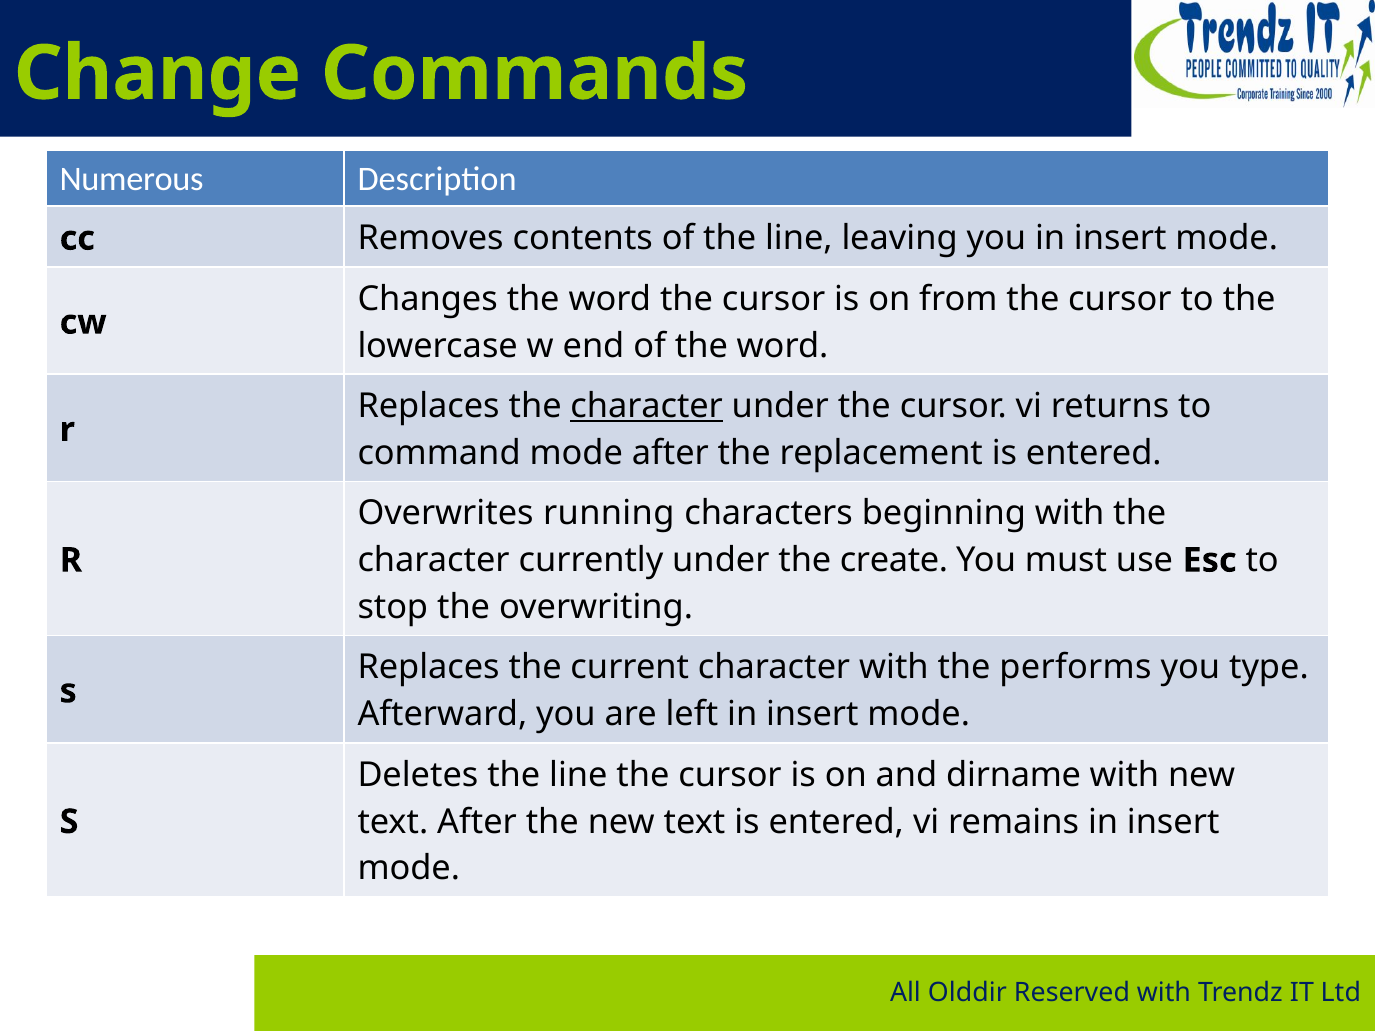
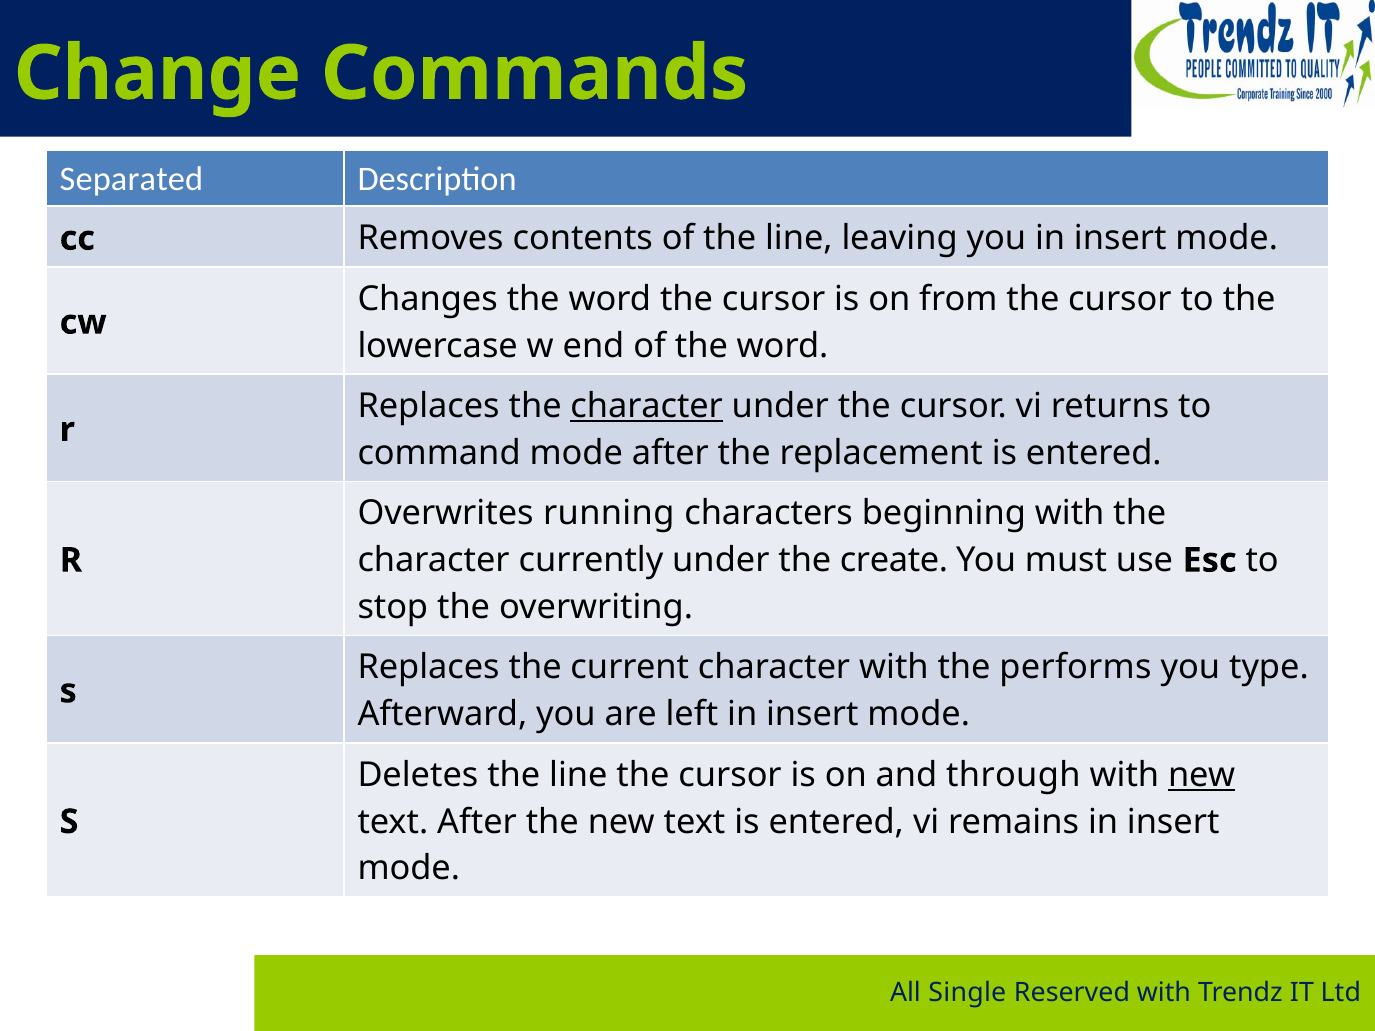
Numerous: Numerous -> Separated
dirname: dirname -> through
new at (1202, 775) underline: none -> present
Olddir: Olddir -> Single
